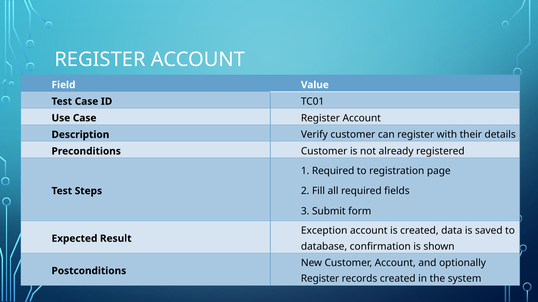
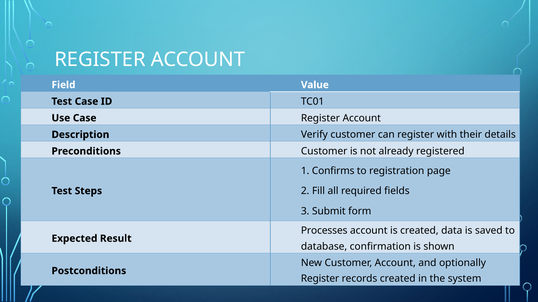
1 Required: Required -> Confirms
Exception: Exception -> Processes
